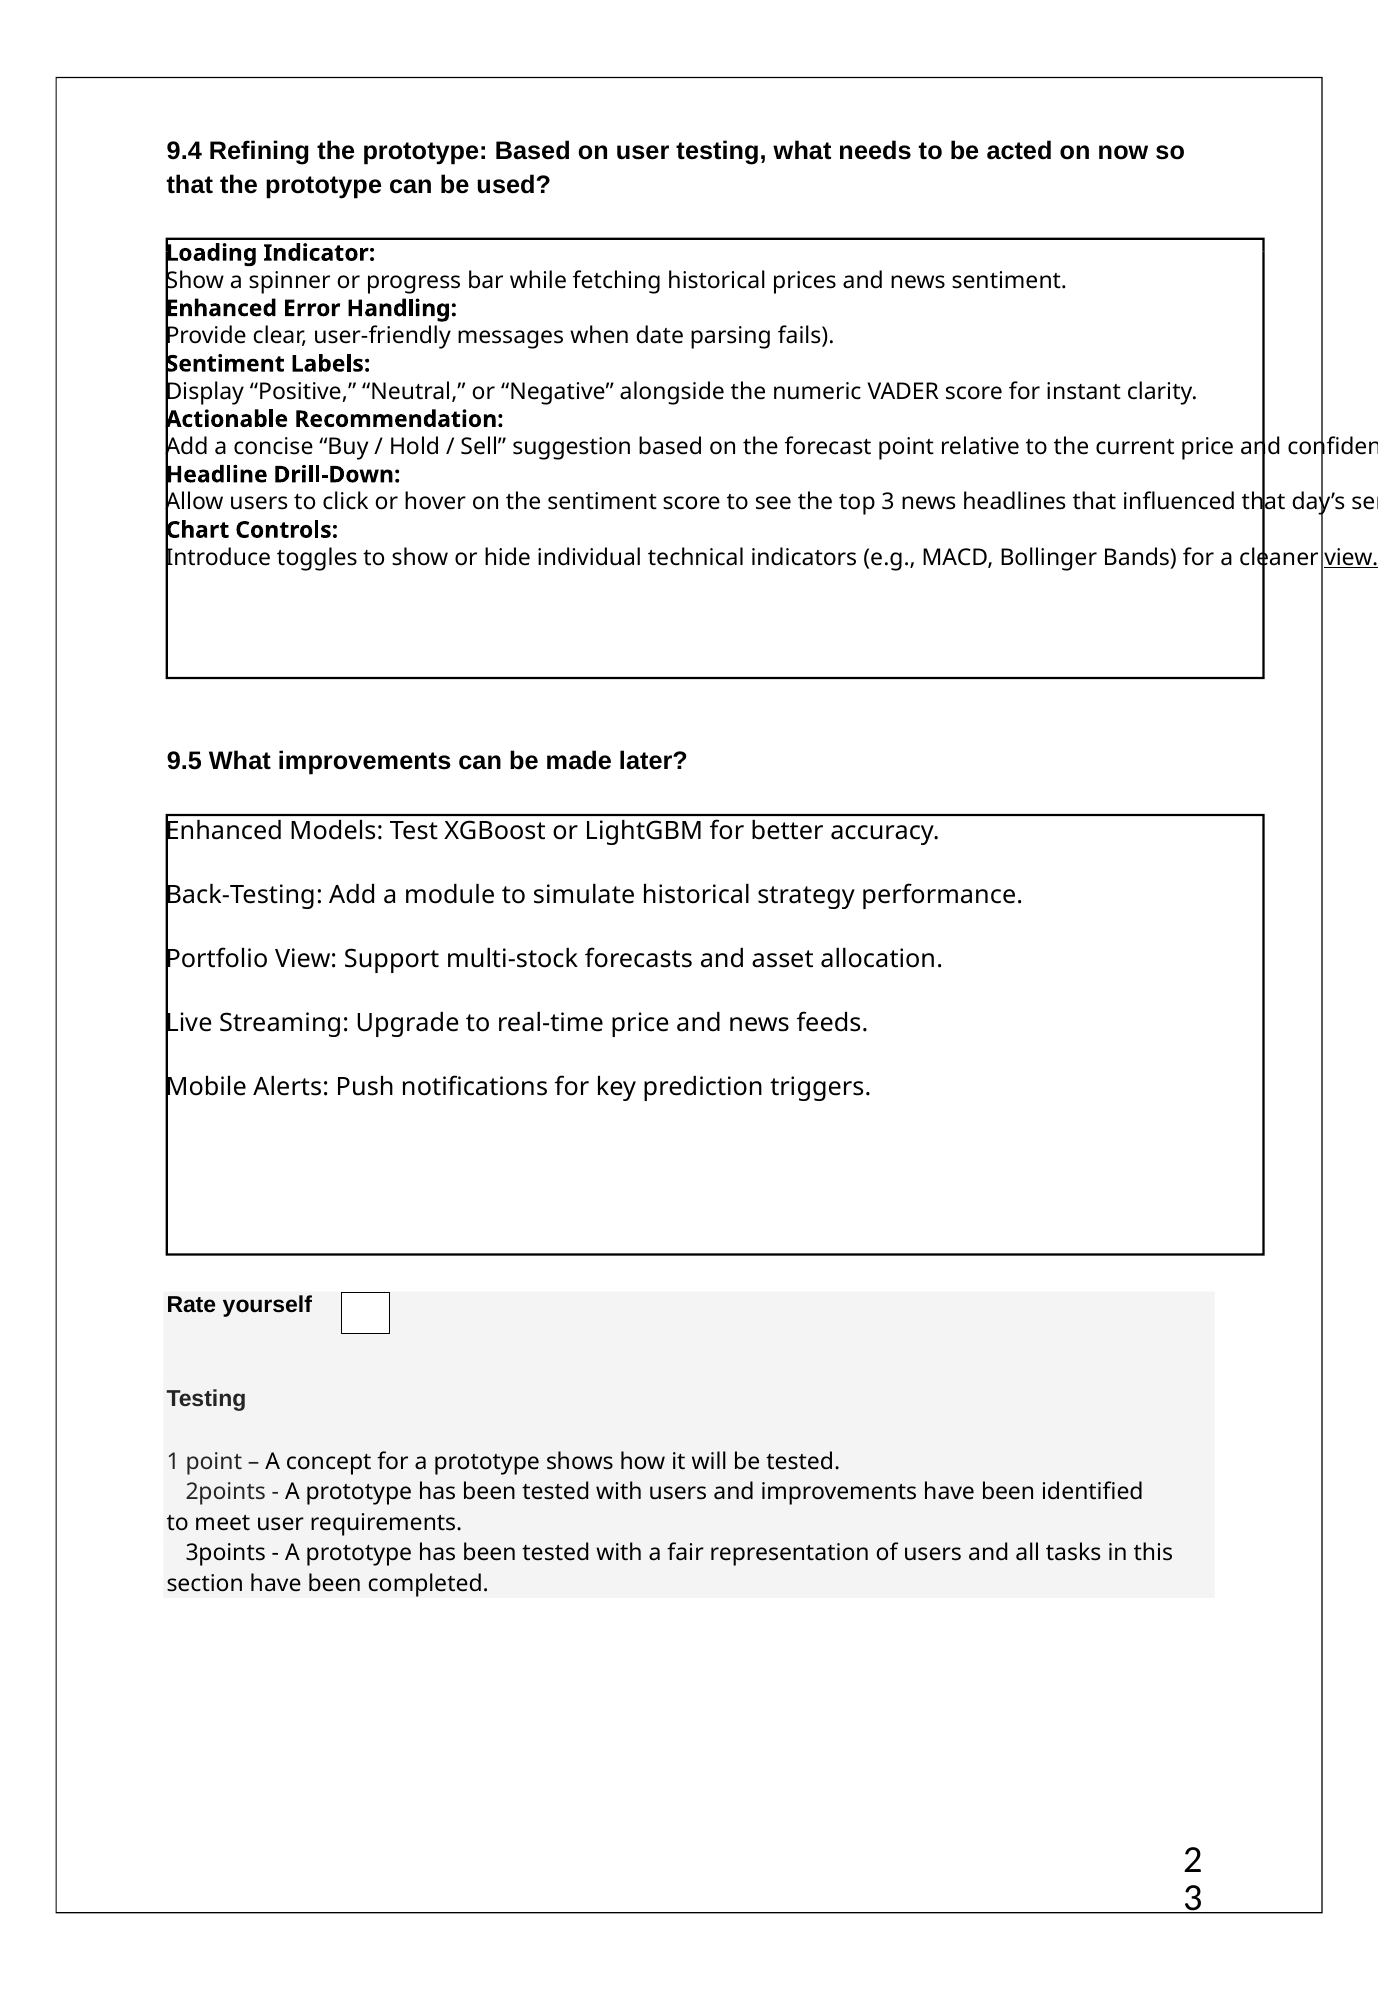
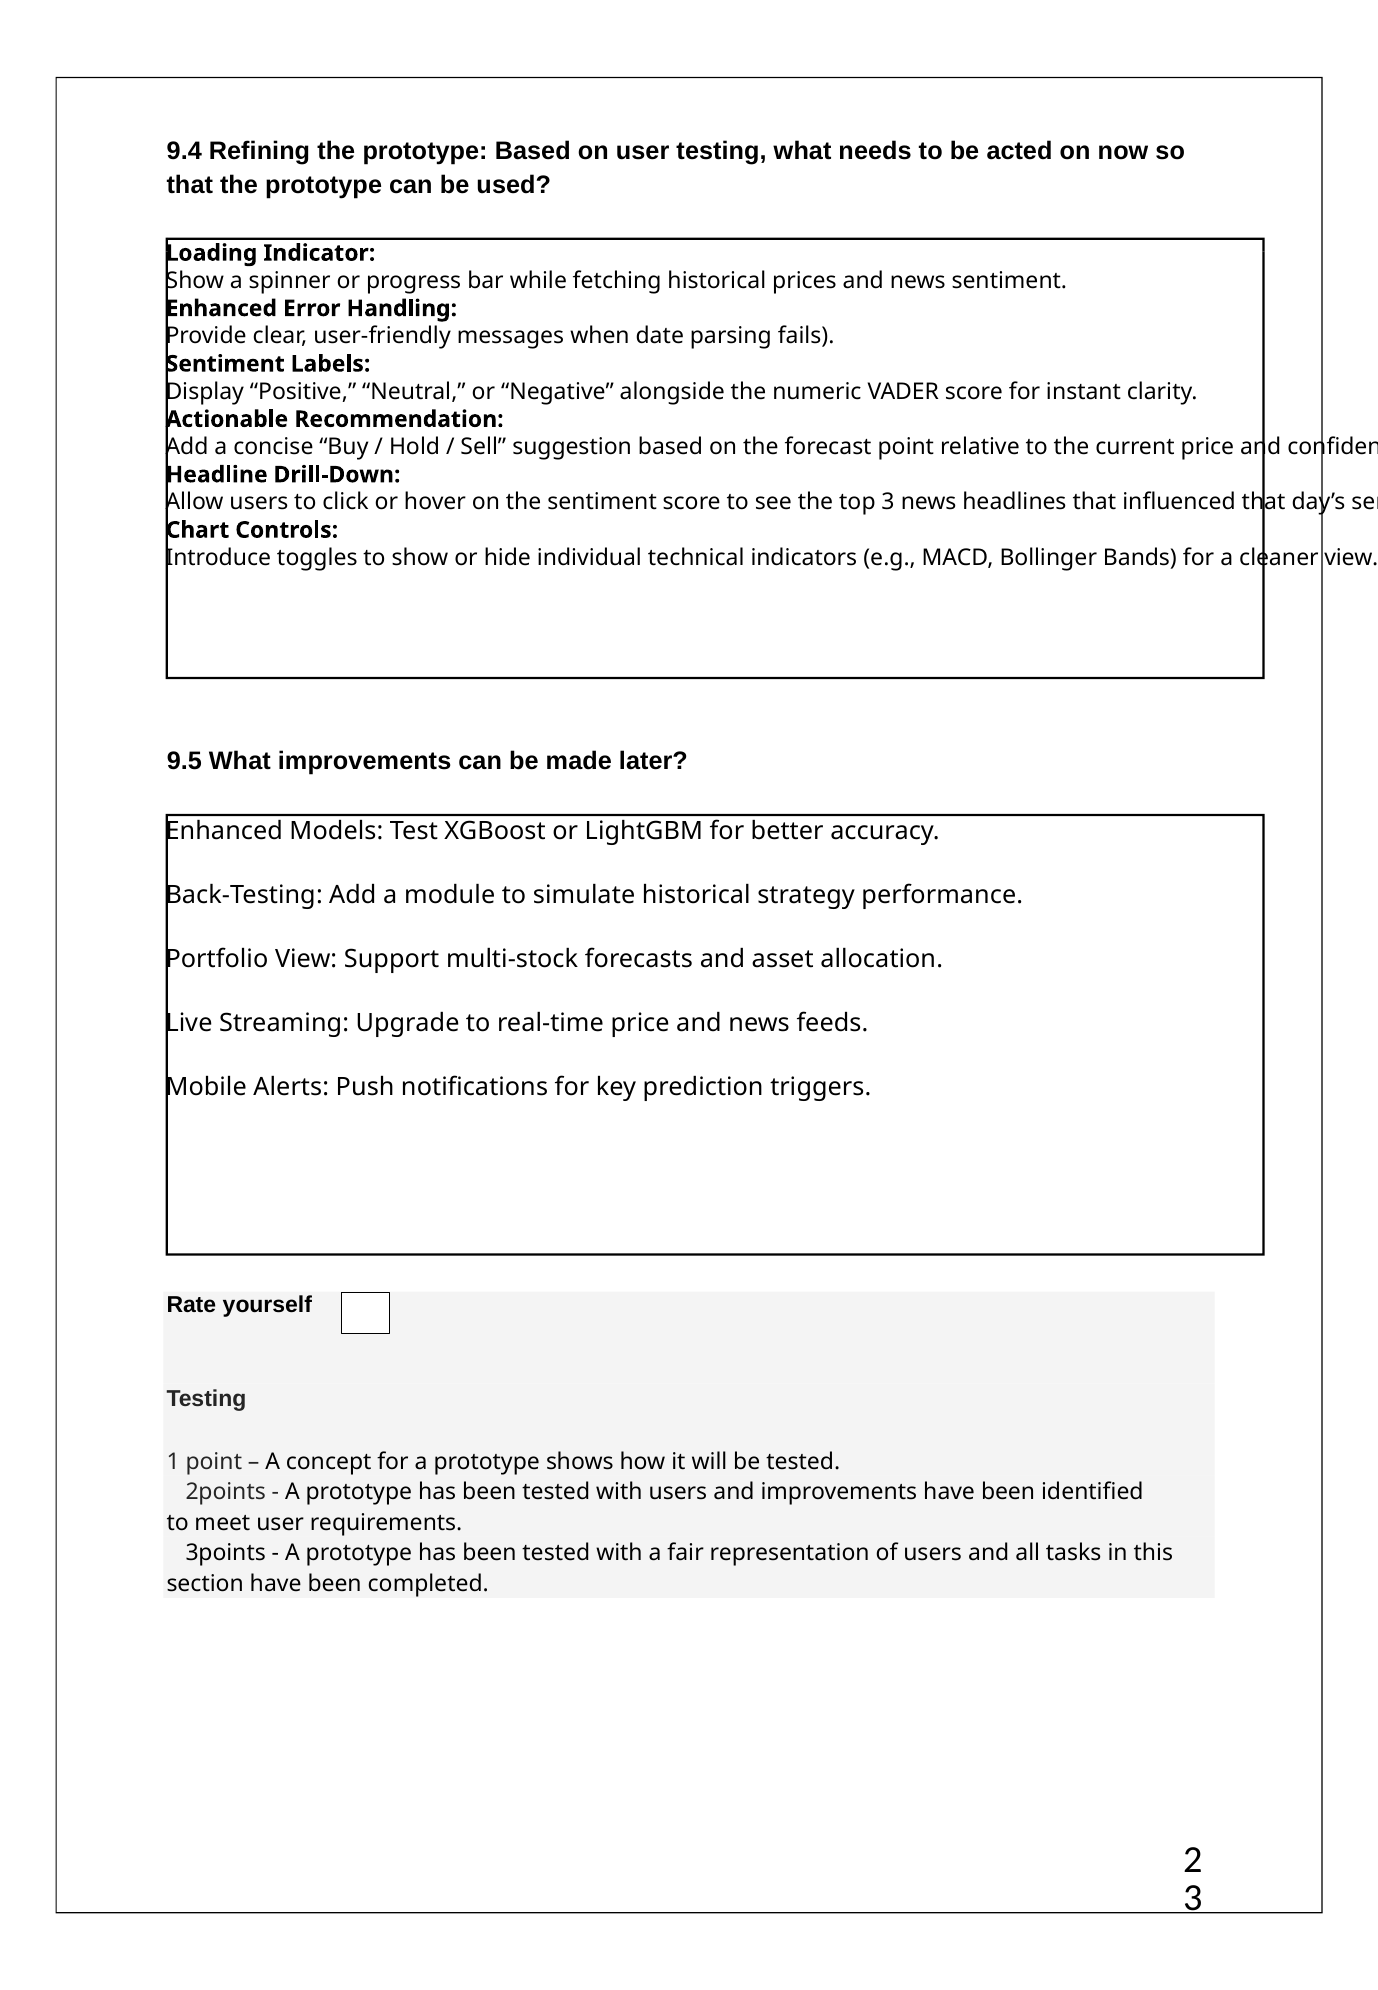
view at (1351, 558) underline: present -> none
